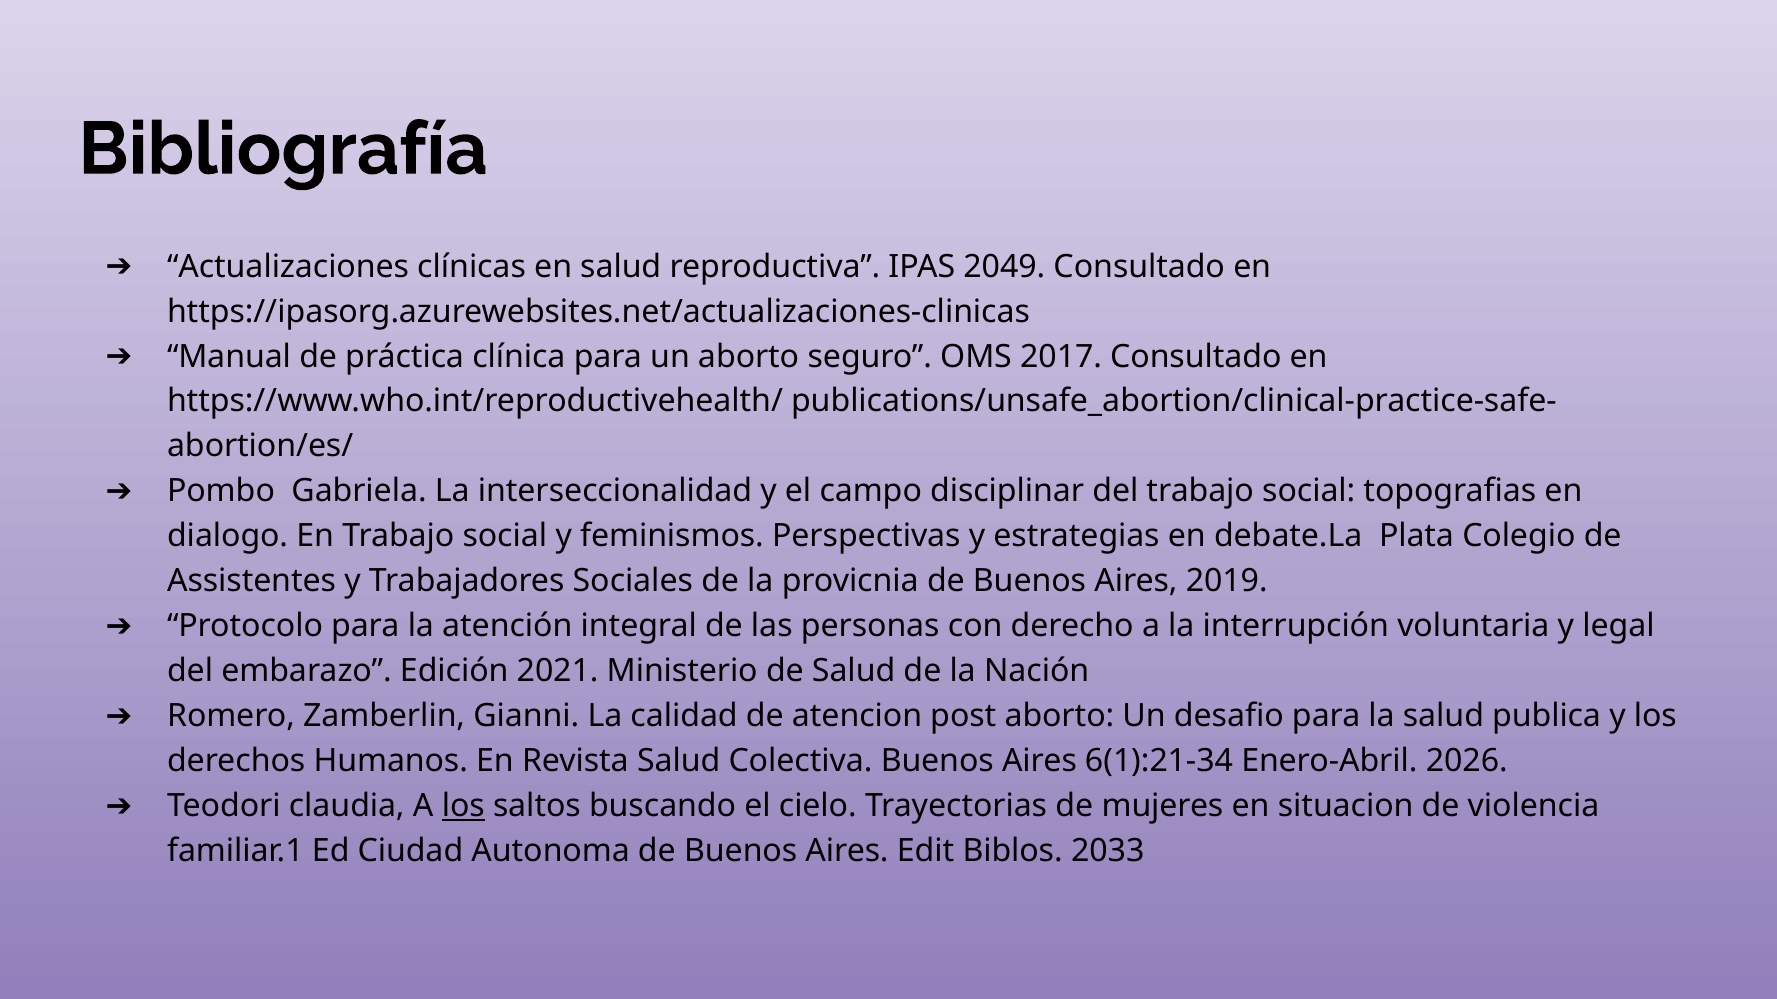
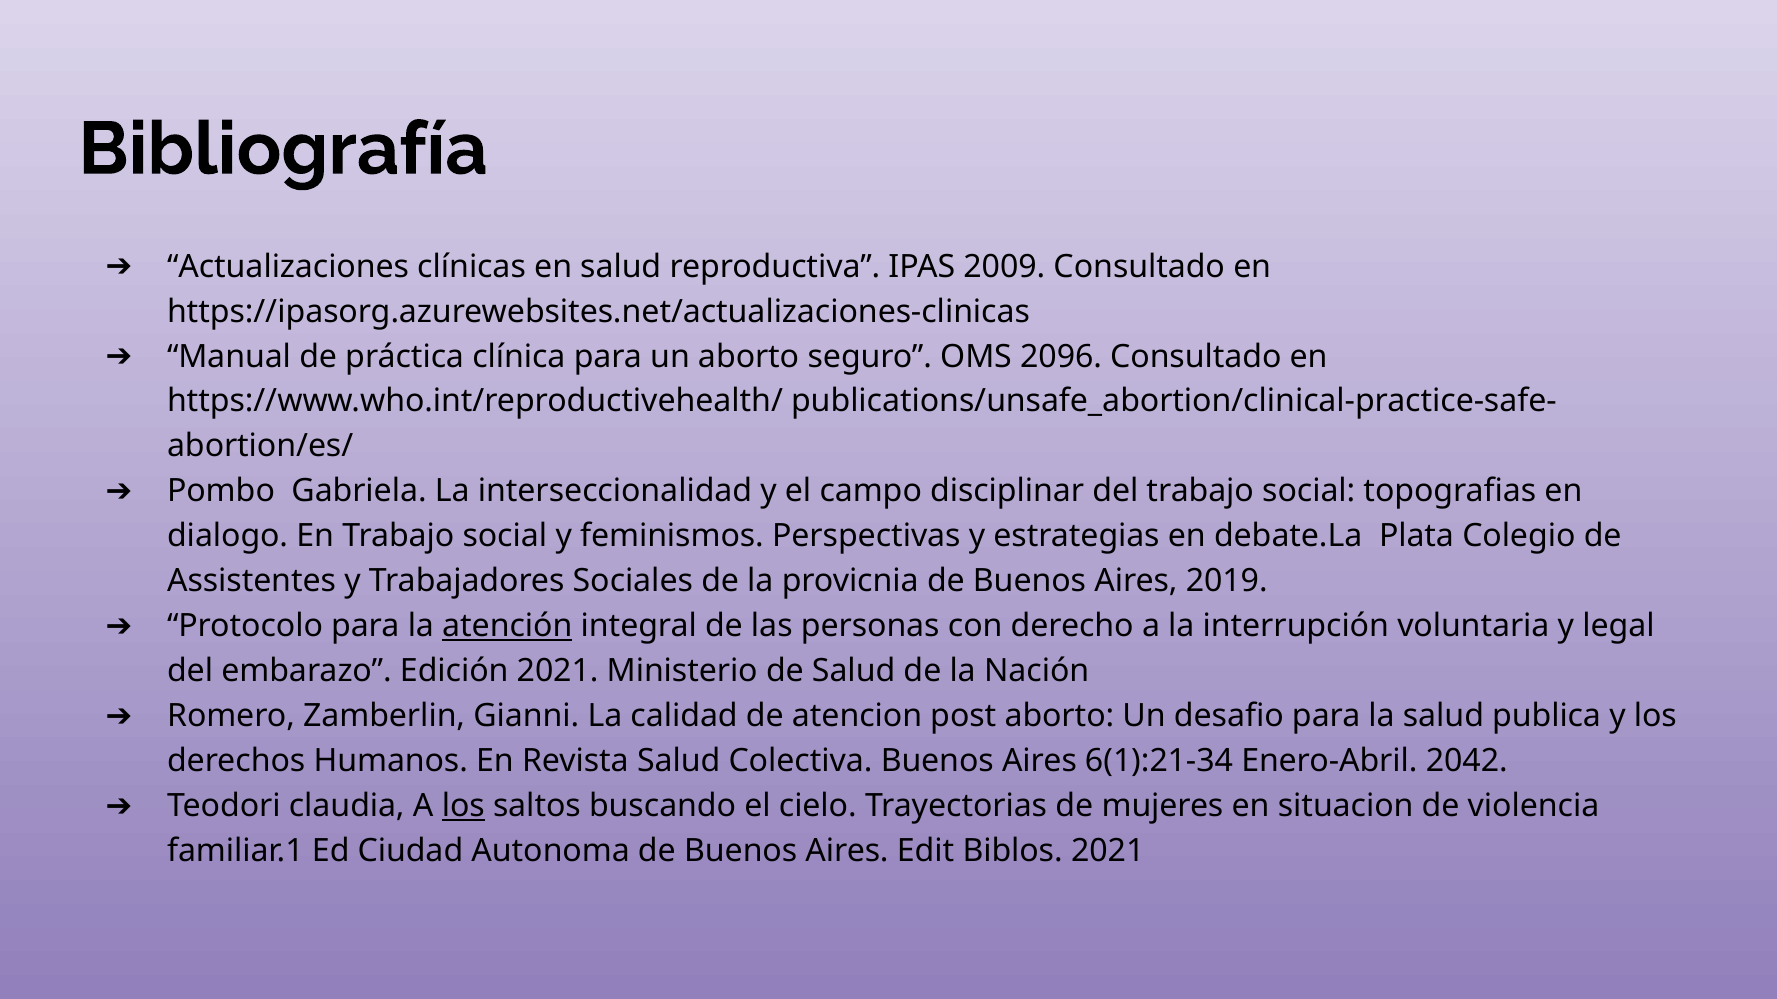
2049: 2049 -> 2009
2017: 2017 -> 2096
atención underline: none -> present
2026: 2026 -> 2042
Biblos 2033: 2033 -> 2021
